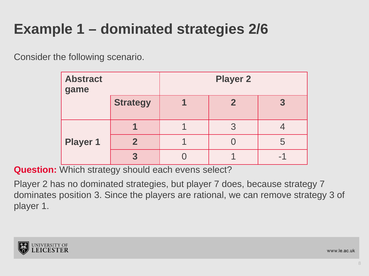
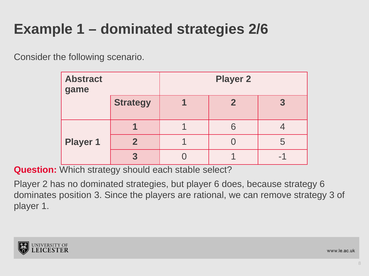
1 3: 3 -> 6
evens: evens -> stable
player 7: 7 -> 6
strategy 7: 7 -> 6
